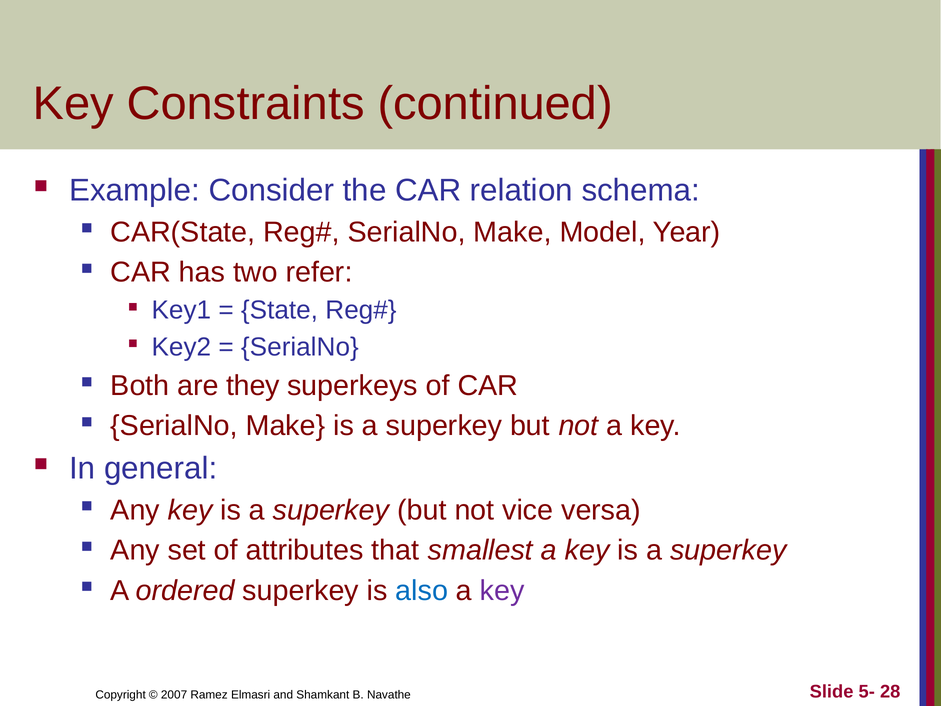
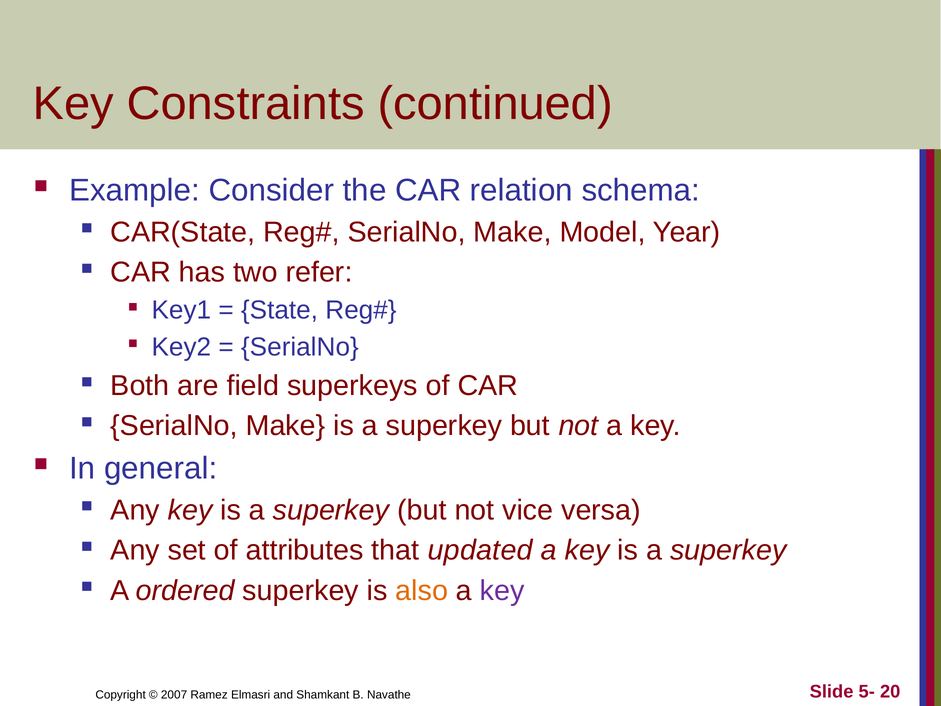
they: they -> field
smallest: smallest -> updated
also colour: blue -> orange
28: 28 -> 20
